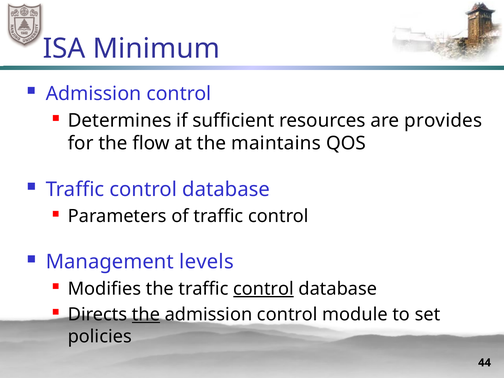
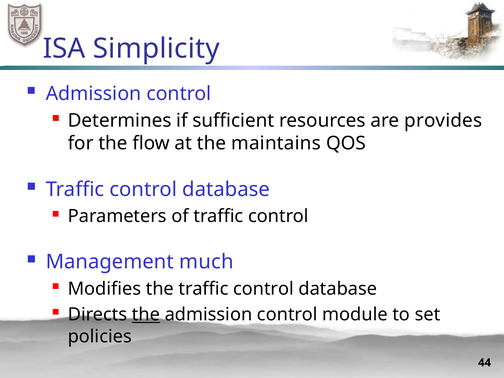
Minimum: Minimum -> Simplicity
levels: levels -> much
control at (264, 289) underline: present -> none
